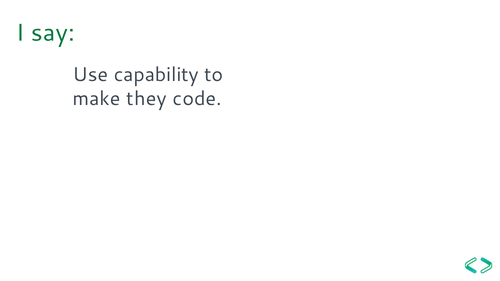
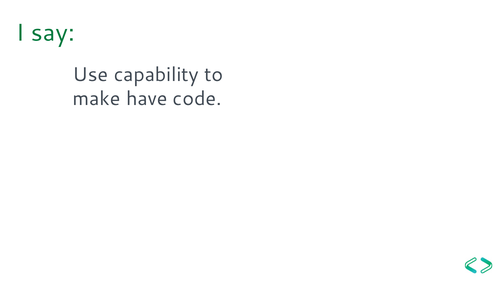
they: they -> have
